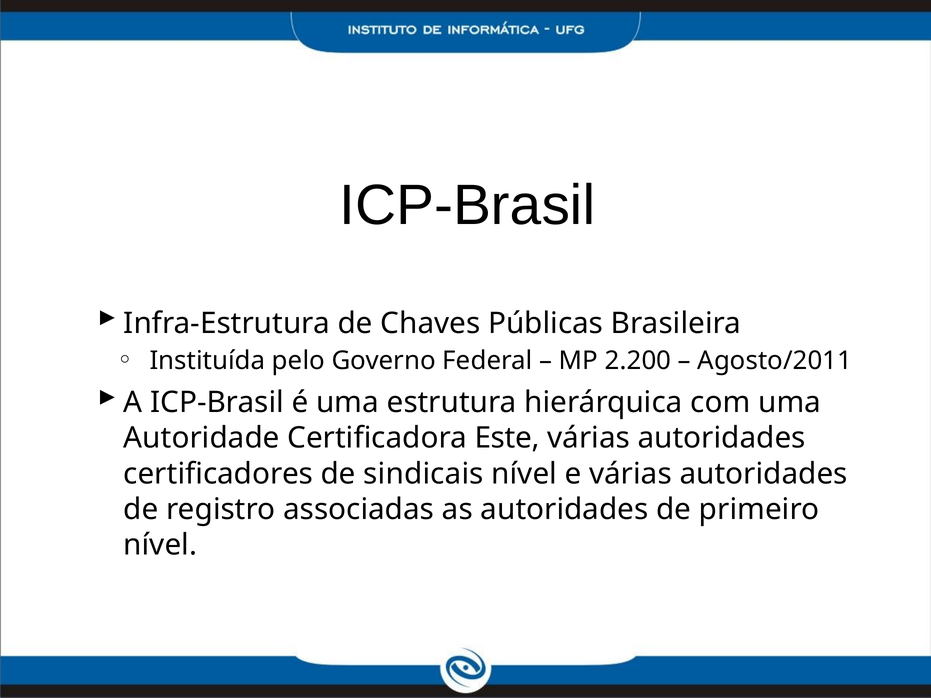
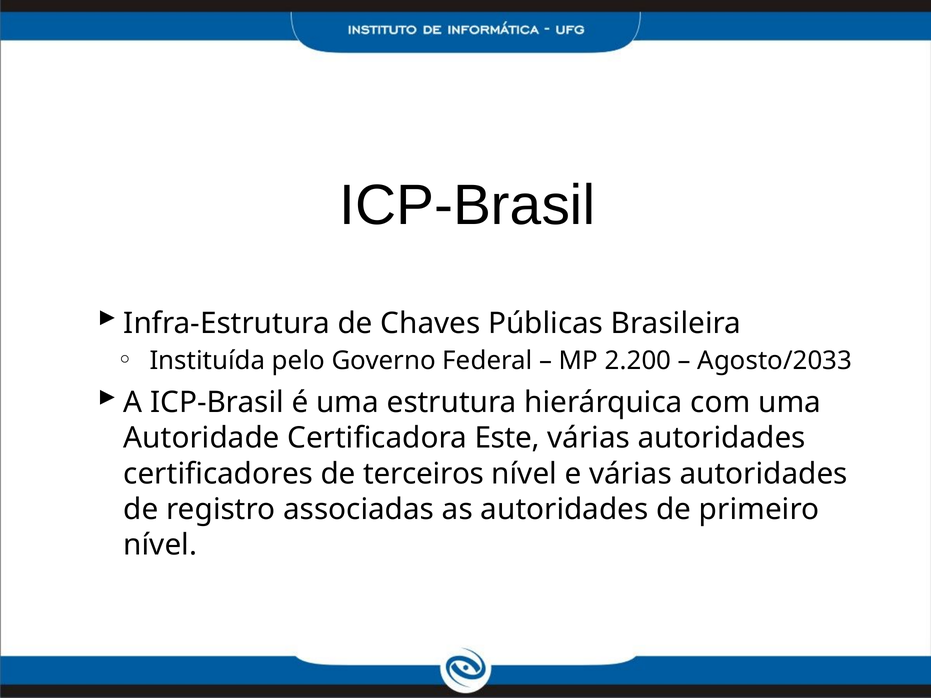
Agosto/2011: Agosto/2011 -> Agosto/2033
sindicais: sindicais -> terceiros
